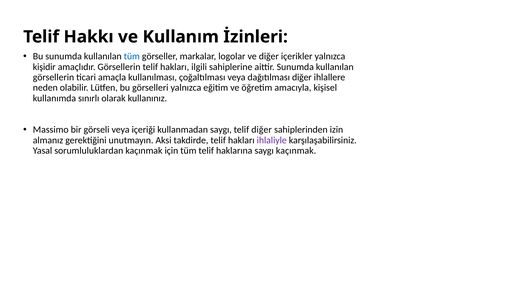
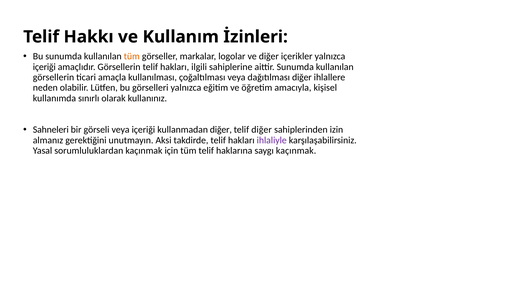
tüm at (132, 56) colour: blue -> orange
kişidir at (44, 67): kişidir -> içeriği
Massimo: Massimo -> Sahneleri
kullanmadan saygı: saygı -> diğer
